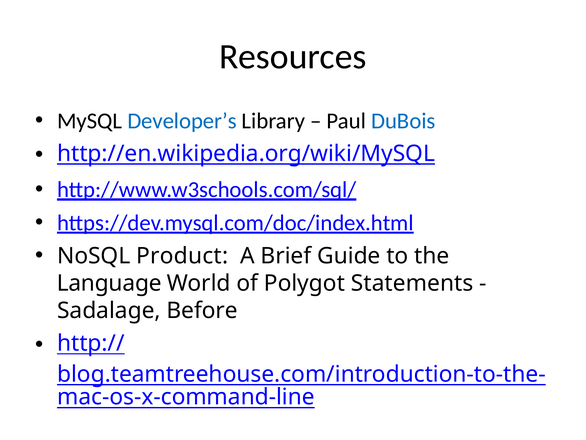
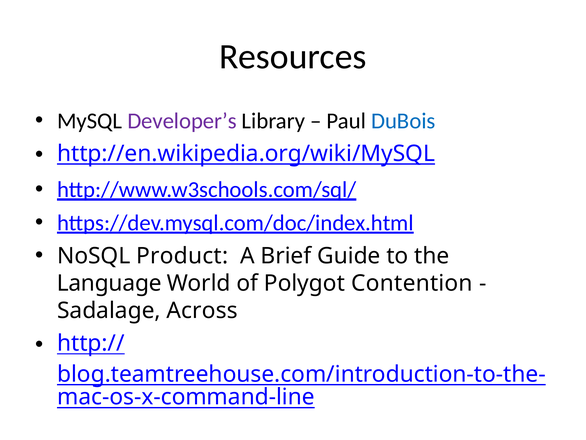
Developer’s colour: blue -> purple
Statements: Statements -> Contention
Before: Before -> Across
